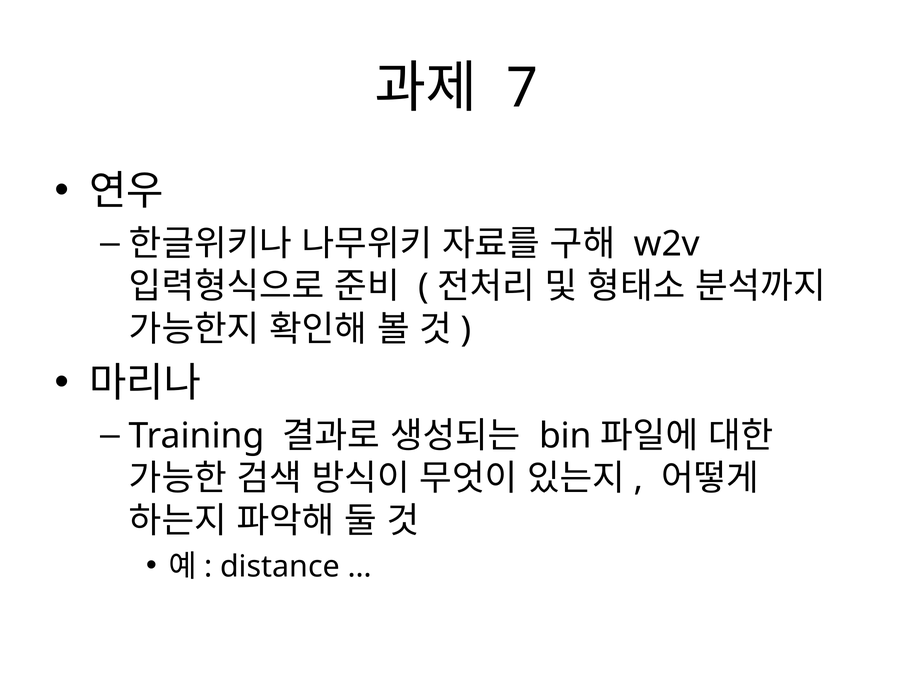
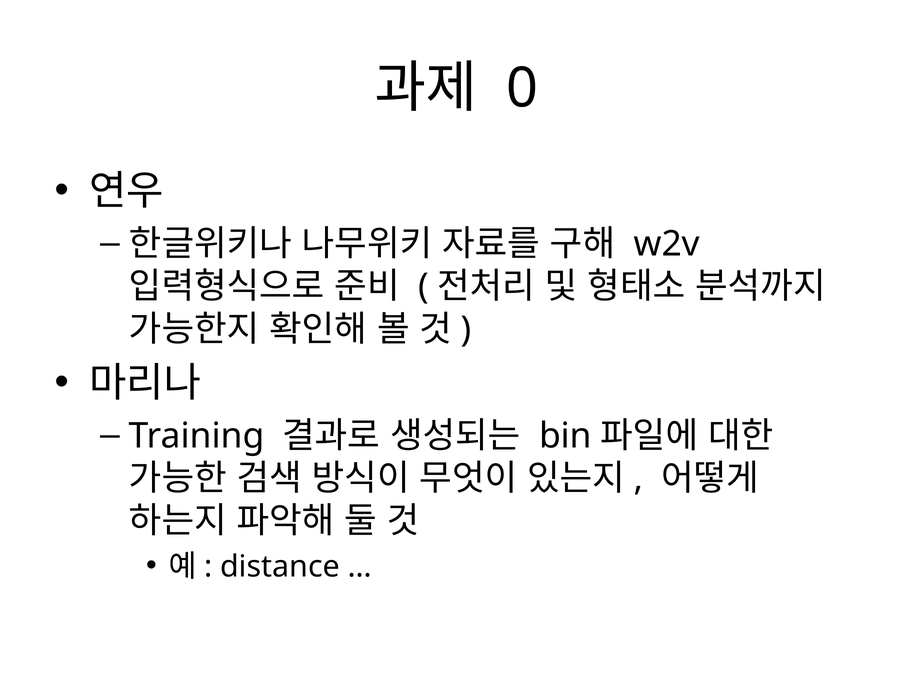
7: 7 -> 0
